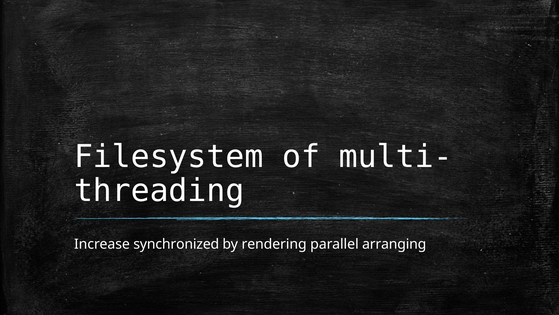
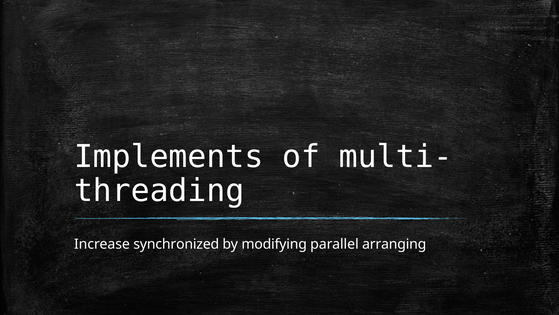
Filesystem: Filesystem -> Implements
rendering: rendering -> modifying
